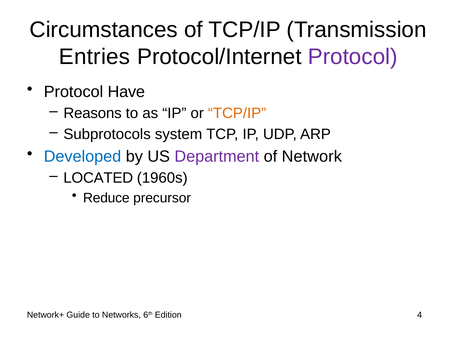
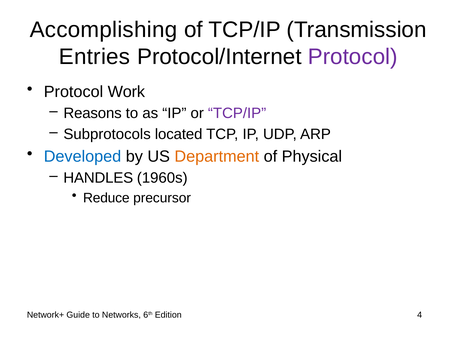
Circumstances: Circumstances -> Accomplishing
Have: Have -> Work
TCP/IP at (237, 113) colour: orange -> purple
system: system -> located
Department colour: purple -> orange
Network: Network -> Physical
LOCATED: LOCATED -> HANDLES
